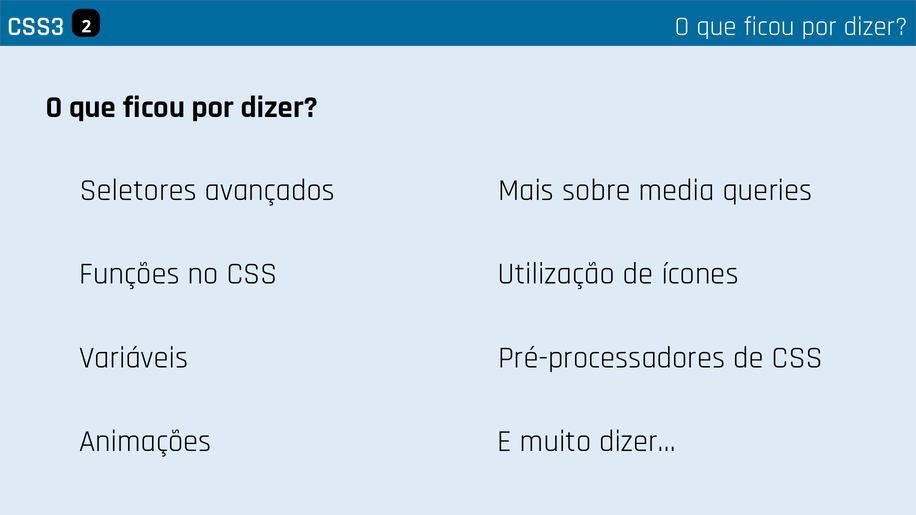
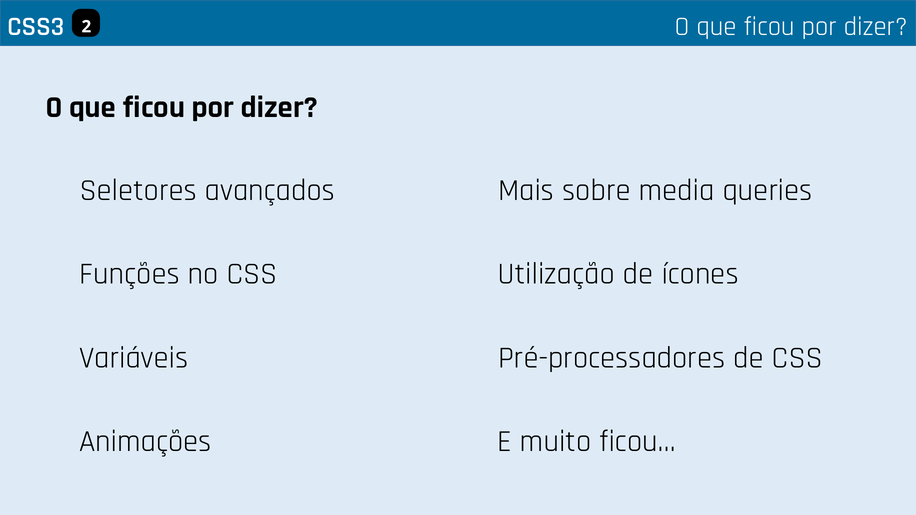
dizer…: dizer… -> ficou…
